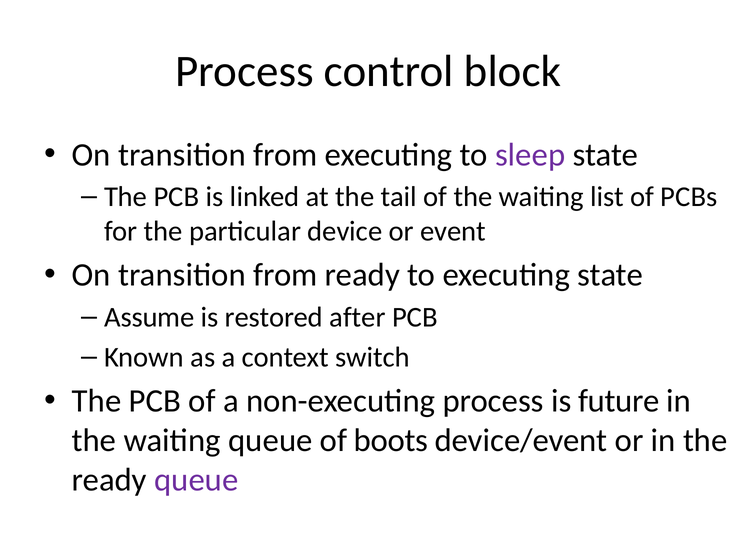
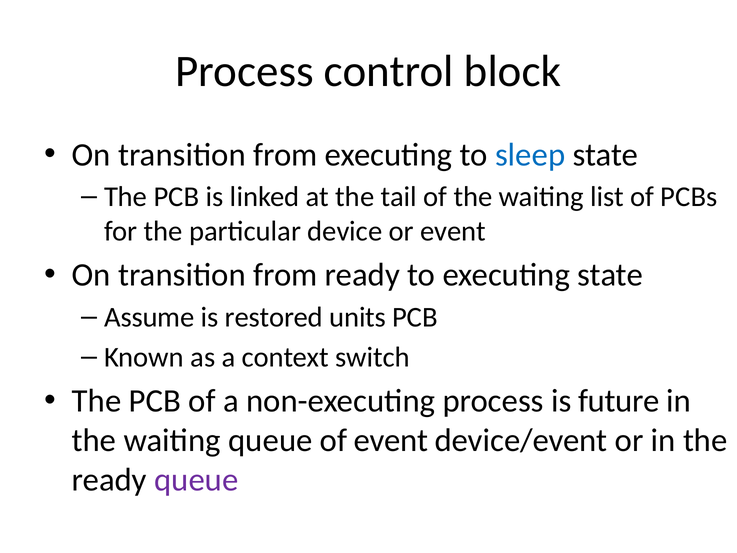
sleep colour: purple -> blue
after: after -> units
of boots: boots -> event
